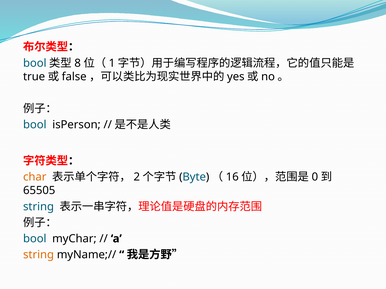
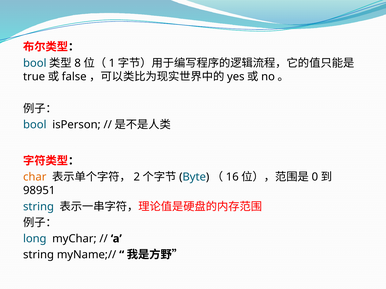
65505: 65505 -> 98951
bool at (35, 239): bool -> long
string at (39, 255) colour: orange -> black
